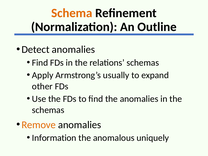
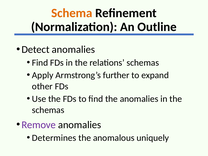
usually: usually -> further
Remove colour: orange -> purple
Information: Information -> Determines
